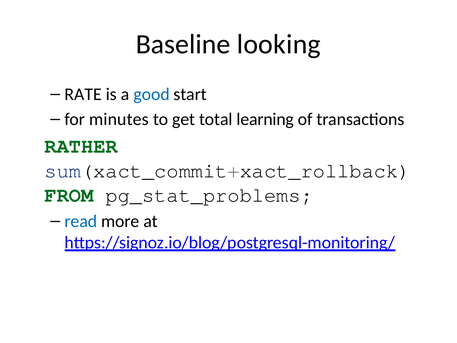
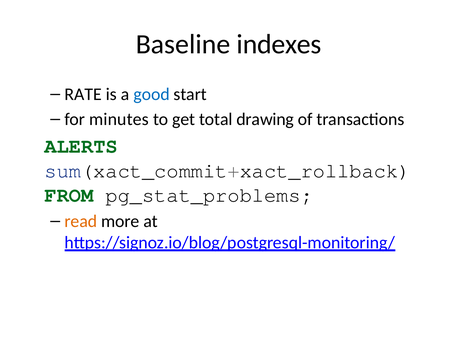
looking: looking -> indexes
learning: learning -> drawing
RATHER: RATHER -> ALERTS
read colour: blue -> orange
